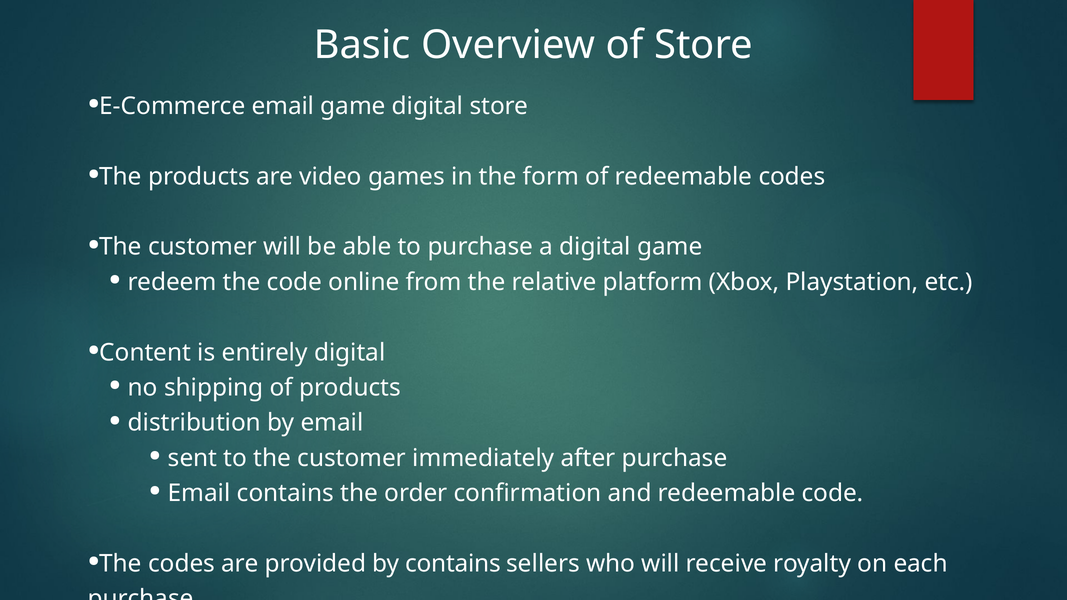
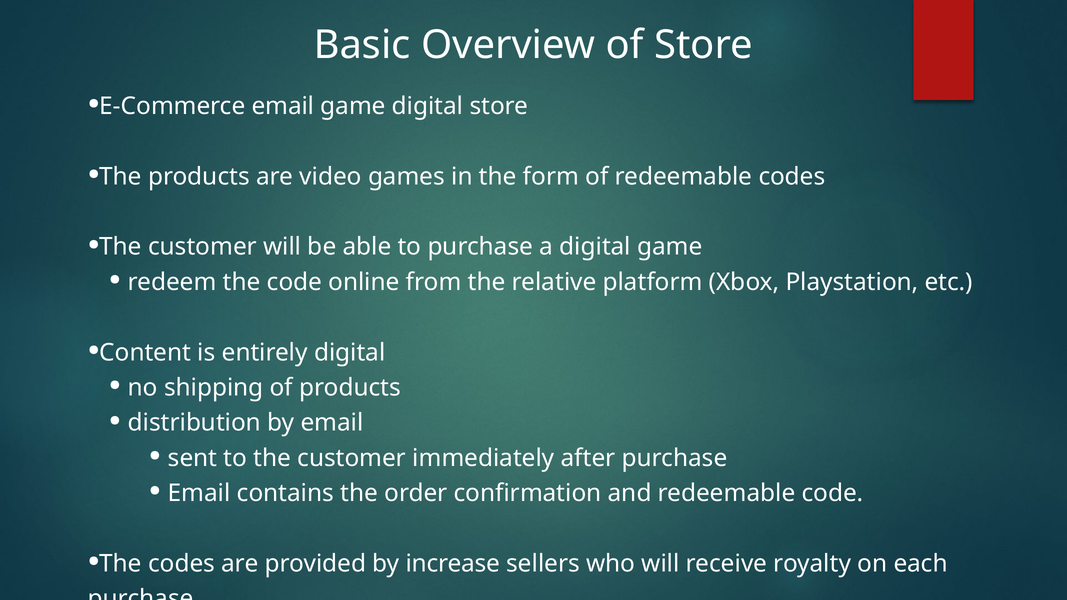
by contains: contains -> increase
